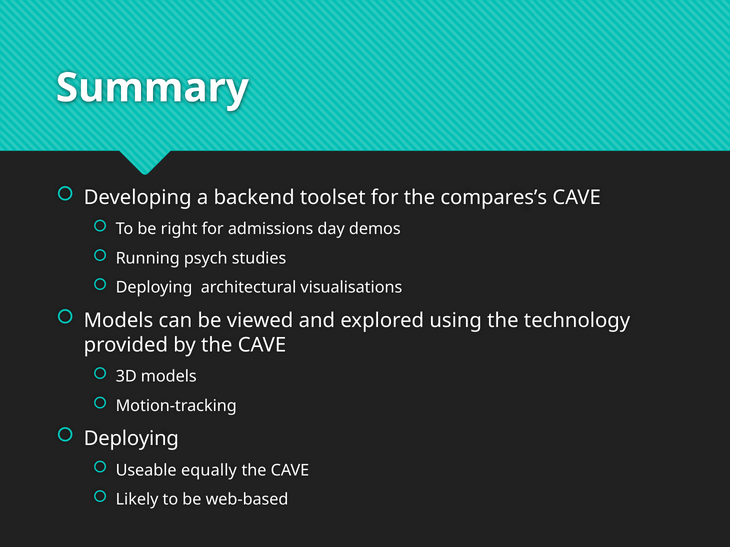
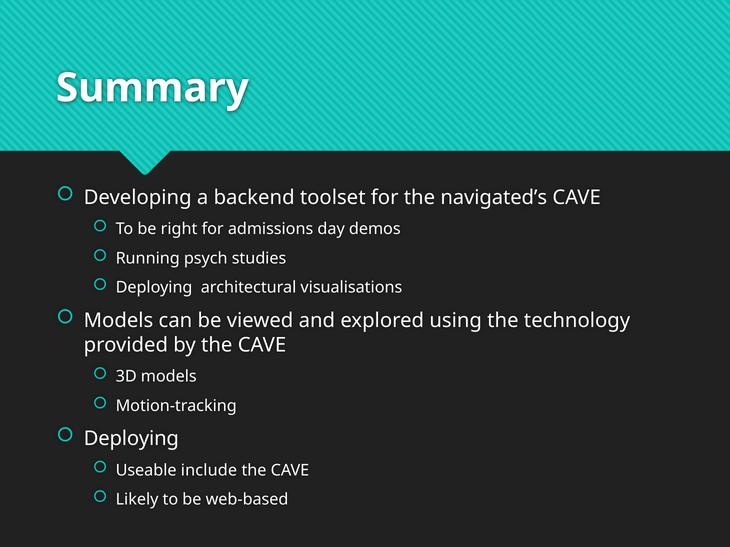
compares’s: compares’s -> navigated’s
equally: equally -> include
